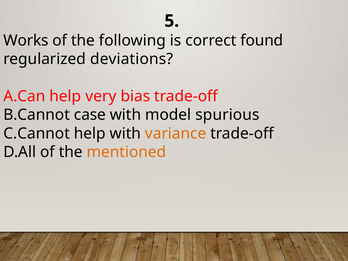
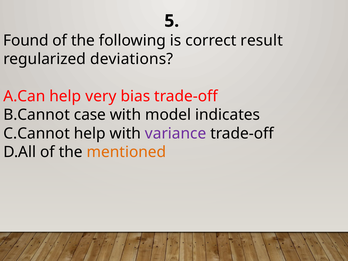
Works: Works -> Found
found: found -> result
spurious: spurious -> indicates
variance colour: orange -> purple
